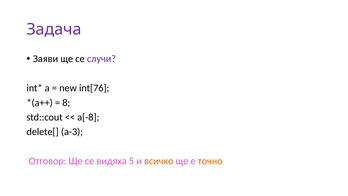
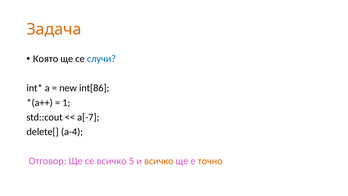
Задача colour: purple -> orange
Заяви: Заяви -> Която
случи colour: purple -> blue
int[76: int[76 -> int[86
8: 8 -> 1
a[-8: a[-8 -> a[-7
a-3: a-3 -> a-4
се видяха: видяха -> всичко
